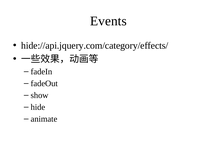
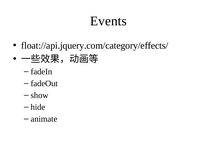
hide://api.jquery.com/category/effects/: hide://api.jquery.com/category/effects/ -> float://api.jquery.com/category/effects/
